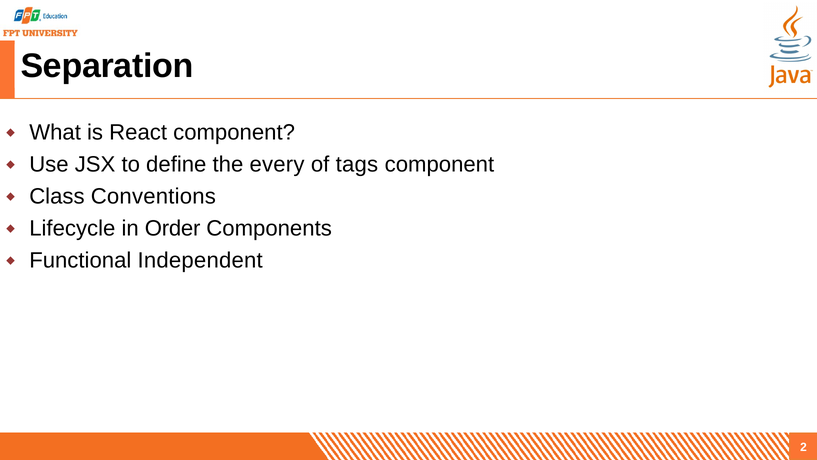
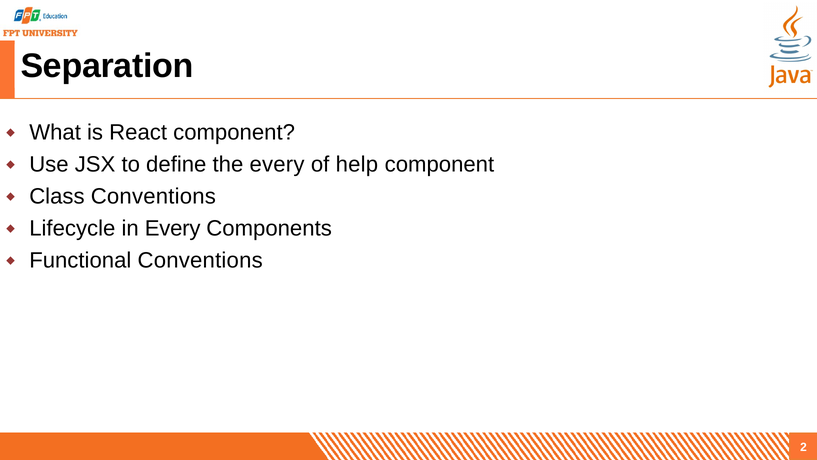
tags: tags -> help
in Order: Order -> Every
Functional Independent: Independent -> Conventions
